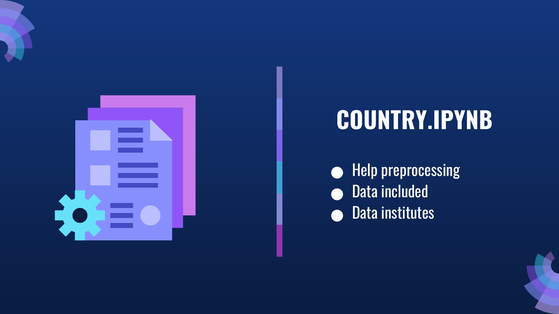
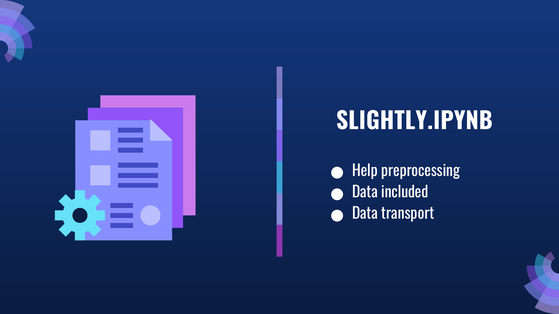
COUNTRY.IPYNB: COUNTRY.IPYNB -> SLIGHTLY.IPYNB
institutes: institutes -> transport
